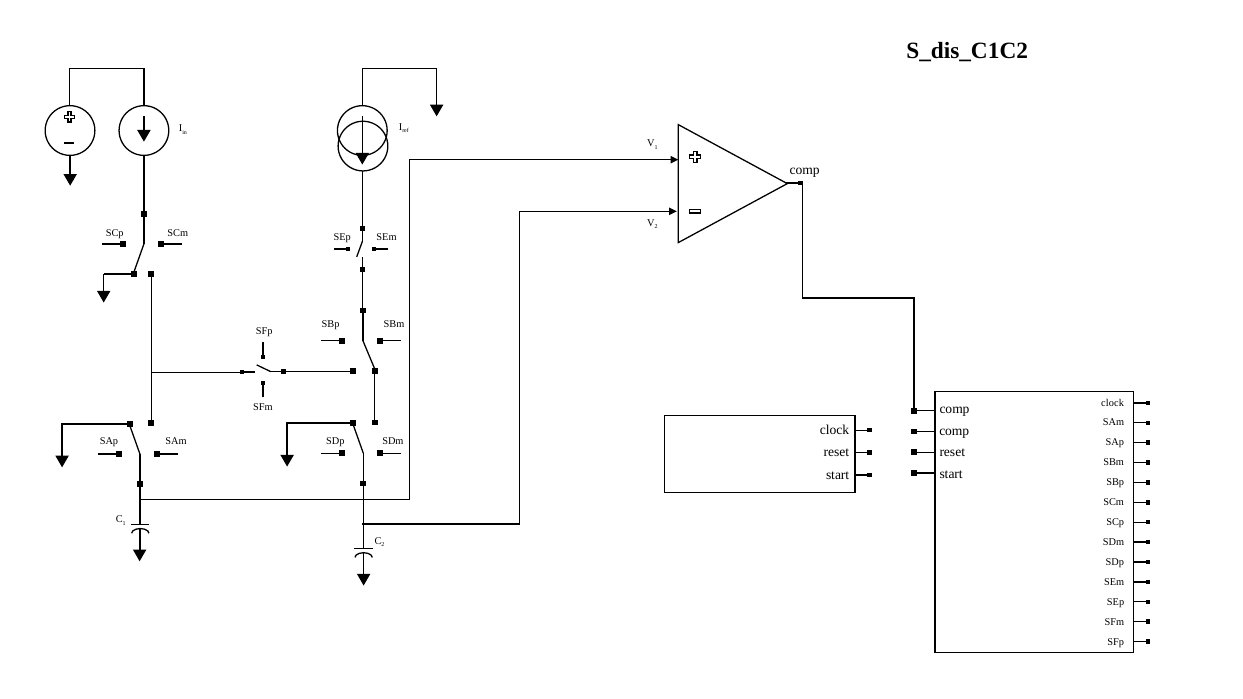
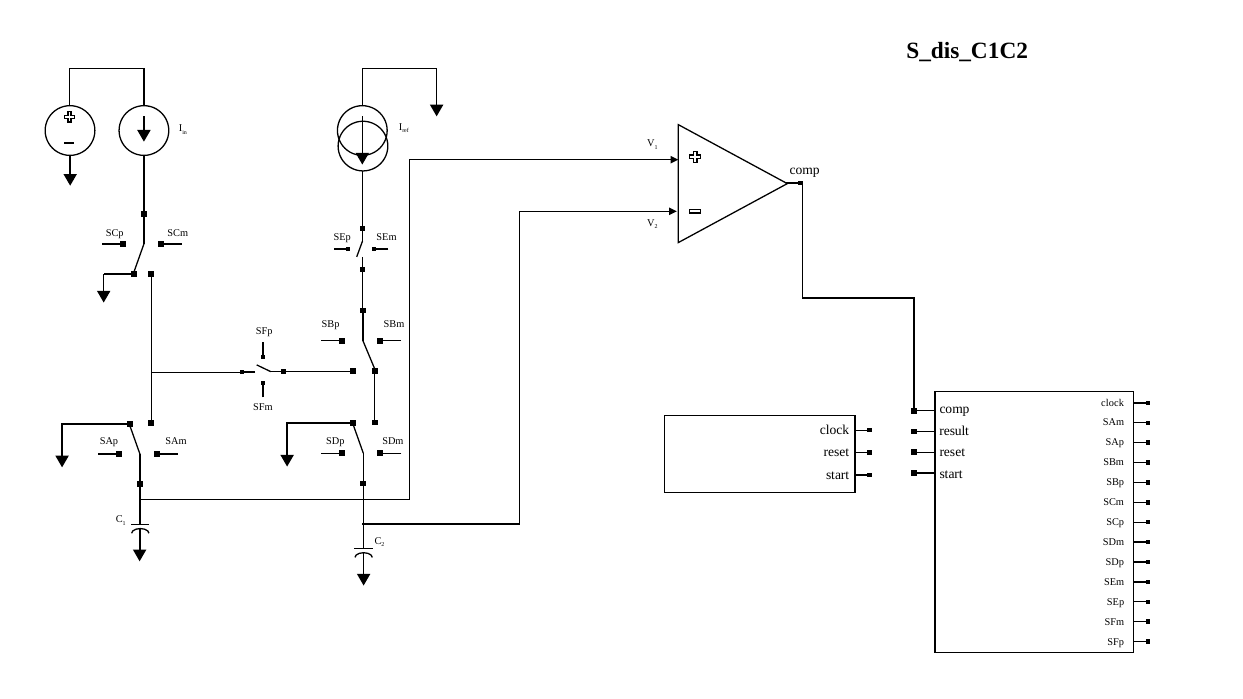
comp at (954, 431): comp -> result
